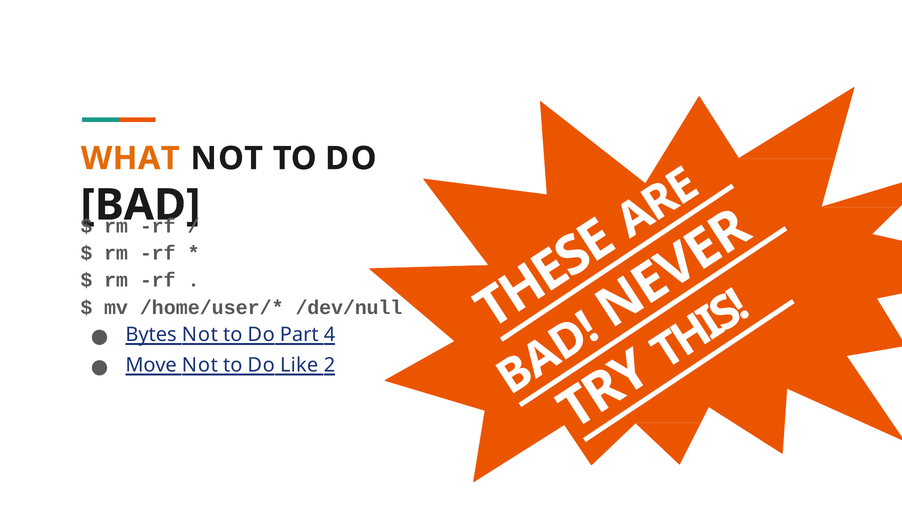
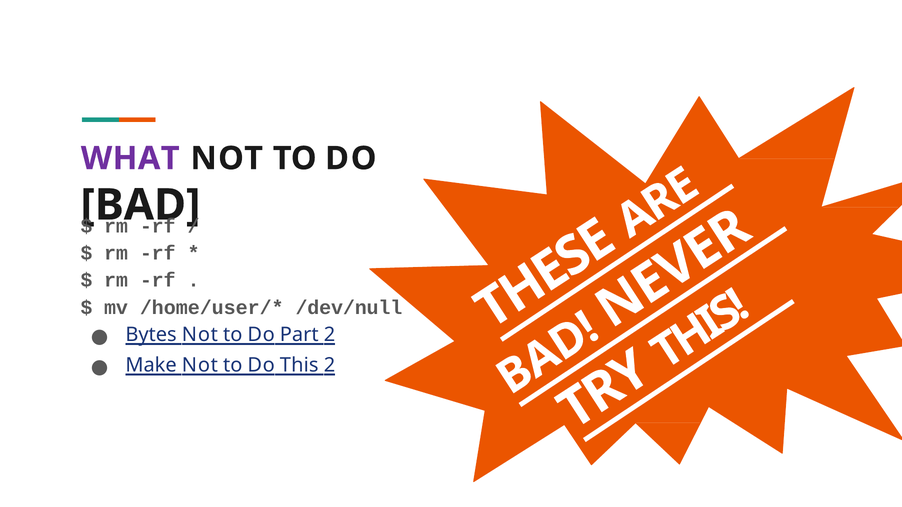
WHAT colour: orange -> purple
Part 4: 4 -> 2
Move: Move -> Make
Like: Like -> This
